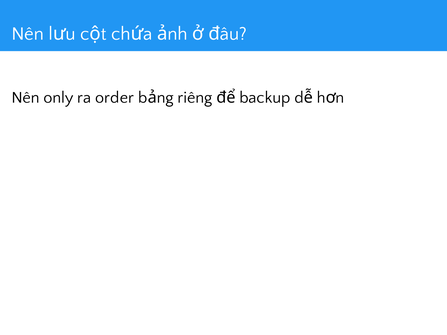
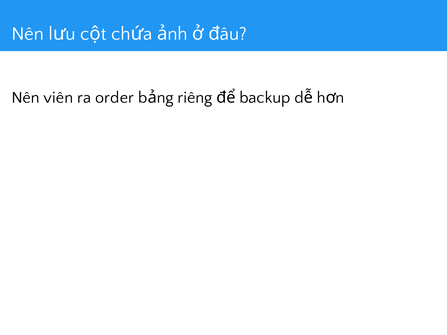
only: only -> viên
